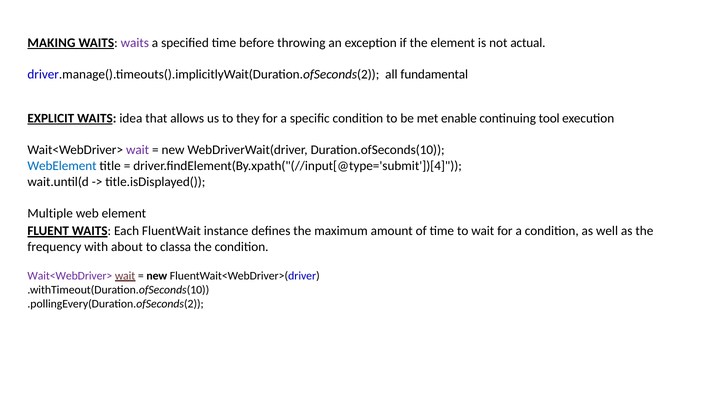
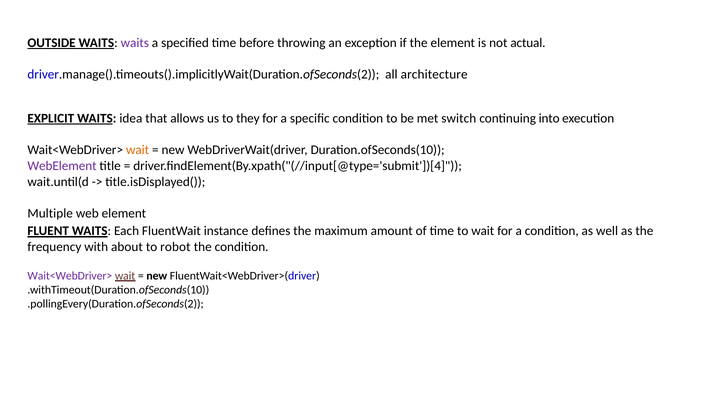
MAKING: MAKING -> OUTSIDE
fundamental: fundamental -> architecture
enable: enable -> switch
tool: tool -> into
wait at (138, 150) colour: purple -> orange
WebElement colour: blue -> purple
classa: classa -> robot
